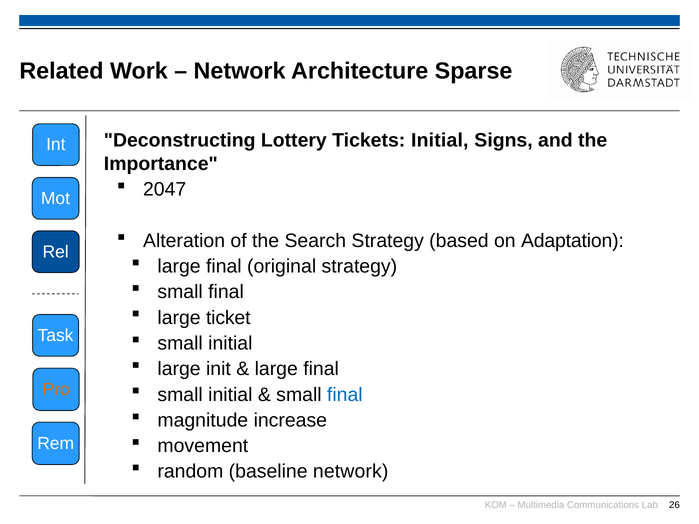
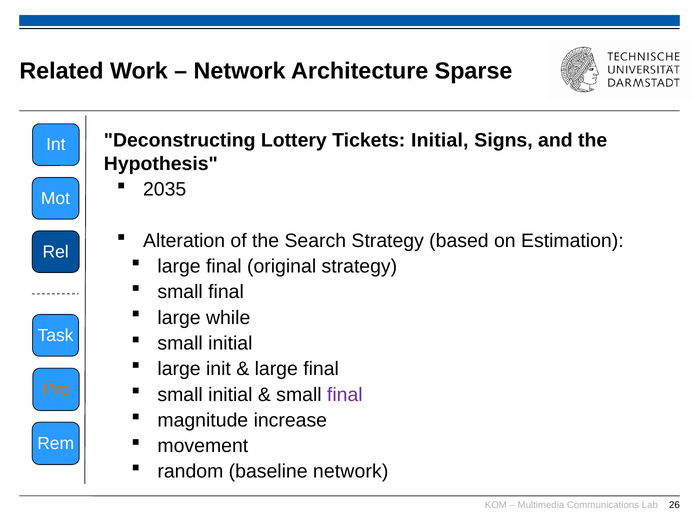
Importance: Importance -> Hypothesis
2047: 2047 -> 2035
Adaptation: Adaptation -> Estimation
ticket: ticket -> while
final at (345, 395) colour: blue -> purple
